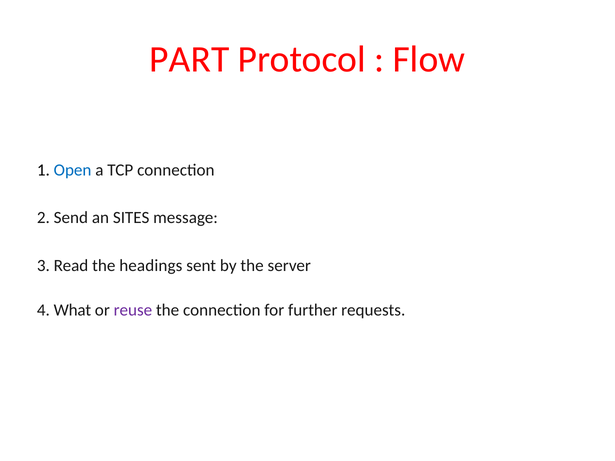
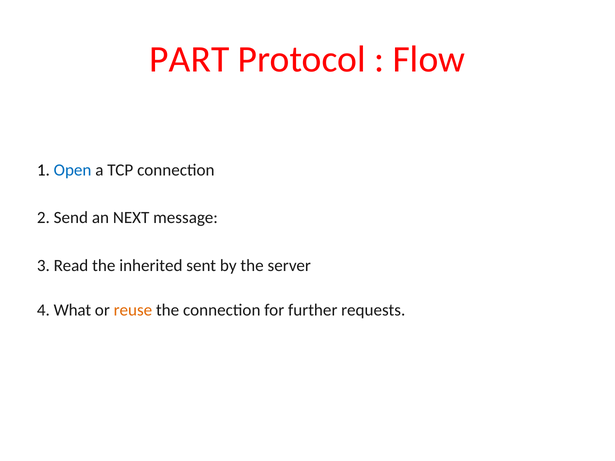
SITES: SITES -> NEXT
headings: headings -> inherited
reuse colour: purple -> orange
